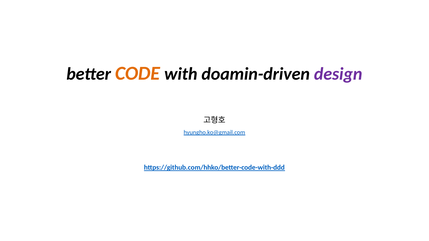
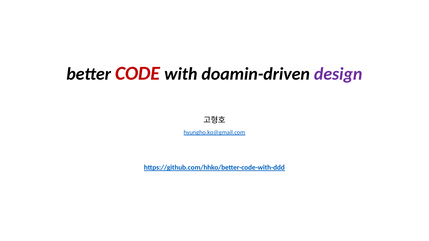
CODE colour: orange -> red
